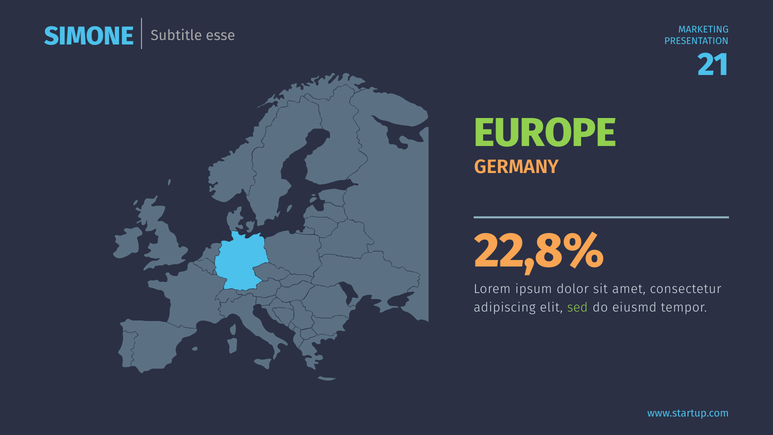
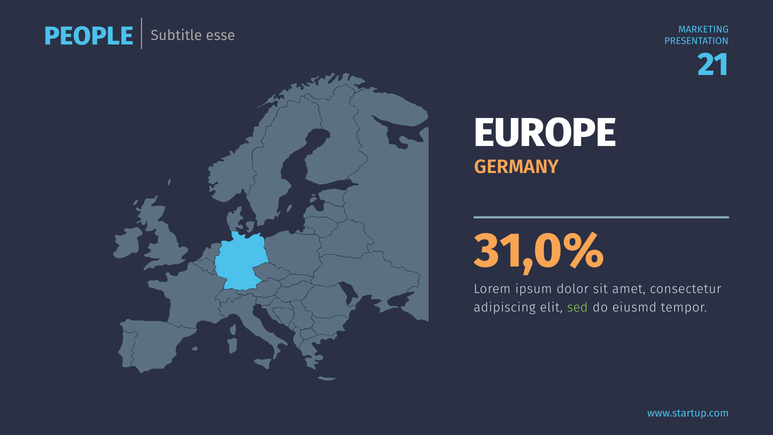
SIMONE: SIMONE -> PEOPLE
EUROPE colour: light green -> white
22,8%: 22,8% -> 31,0%
